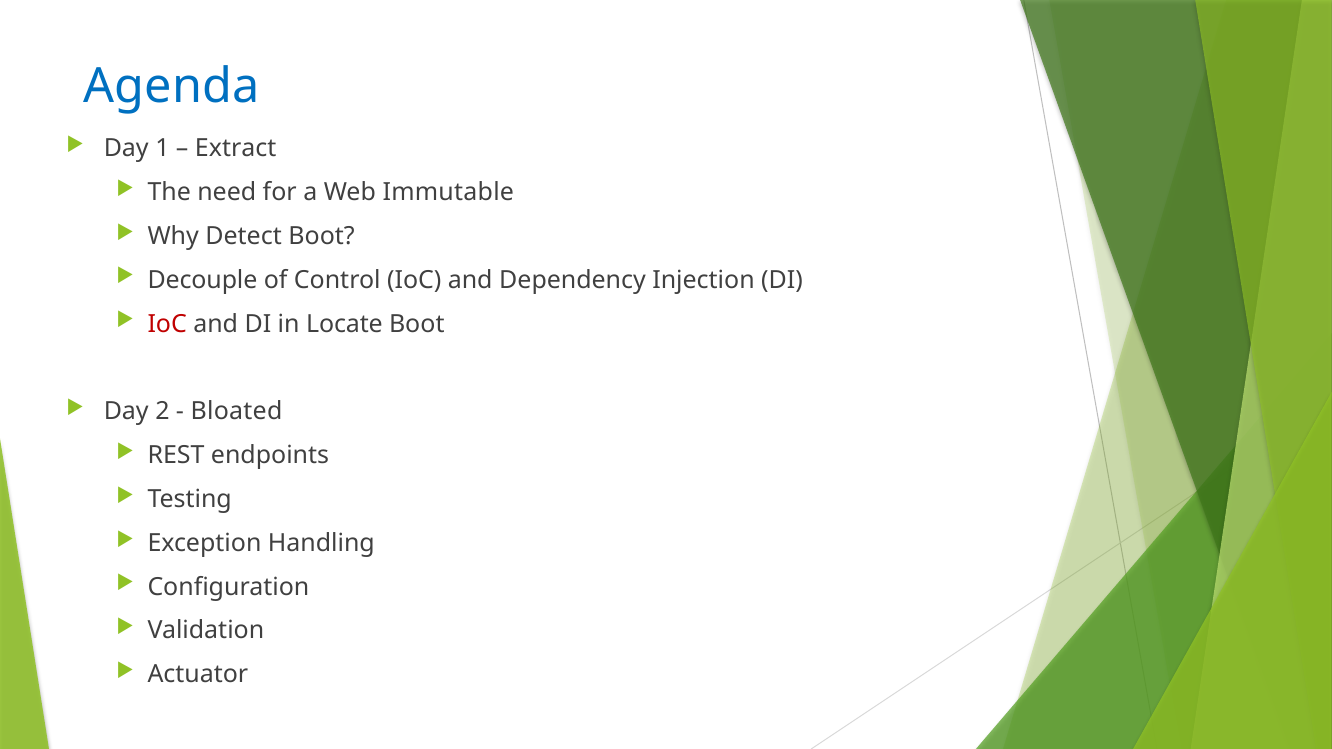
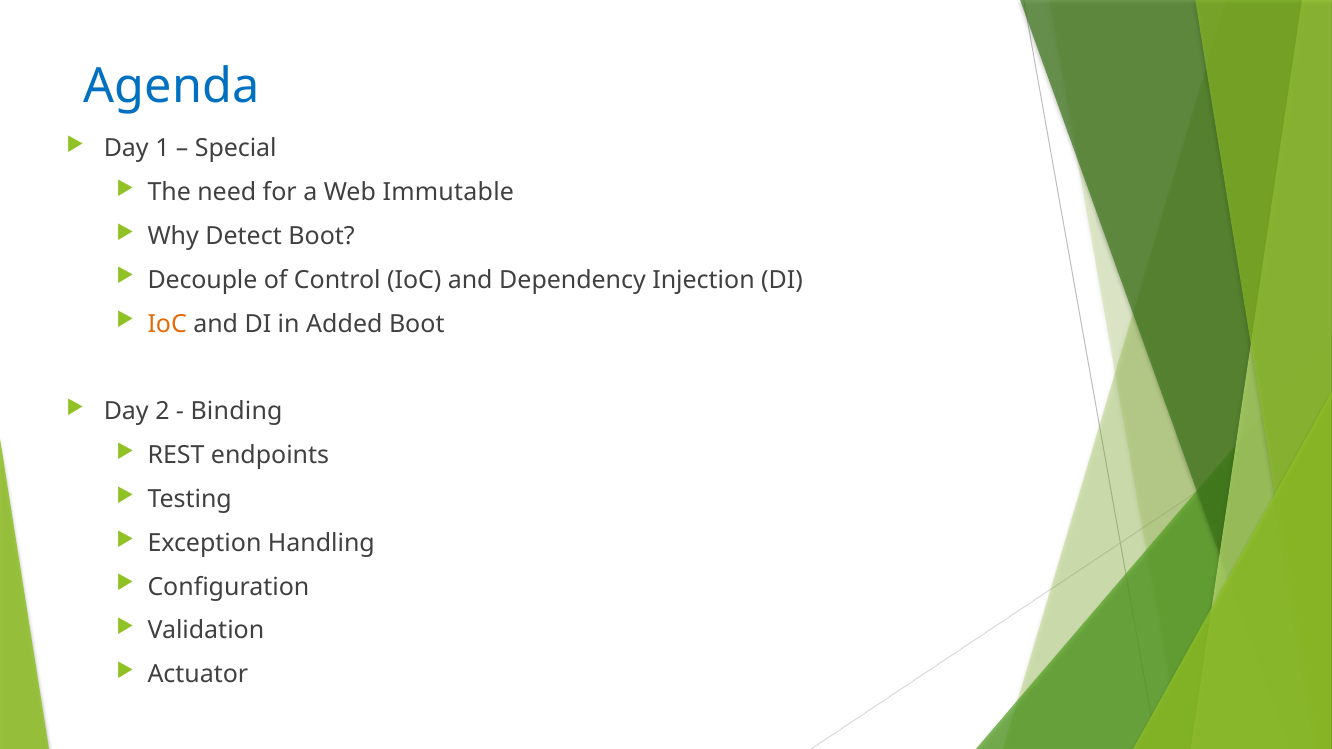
Extract: Extract -> Special
IoC at (167, 324) colour: red -> orange
Locate: Locate -> Added
Bloated: Bloated -> Binding
